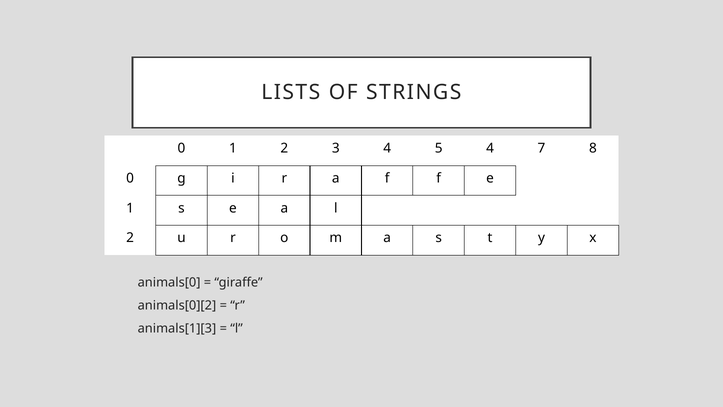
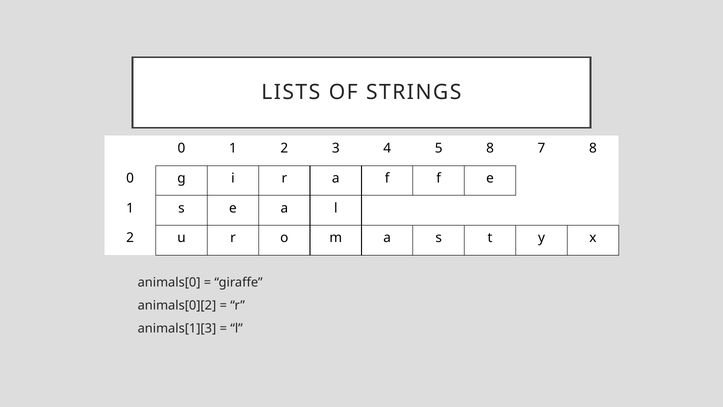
5 4: 4 -> 8
